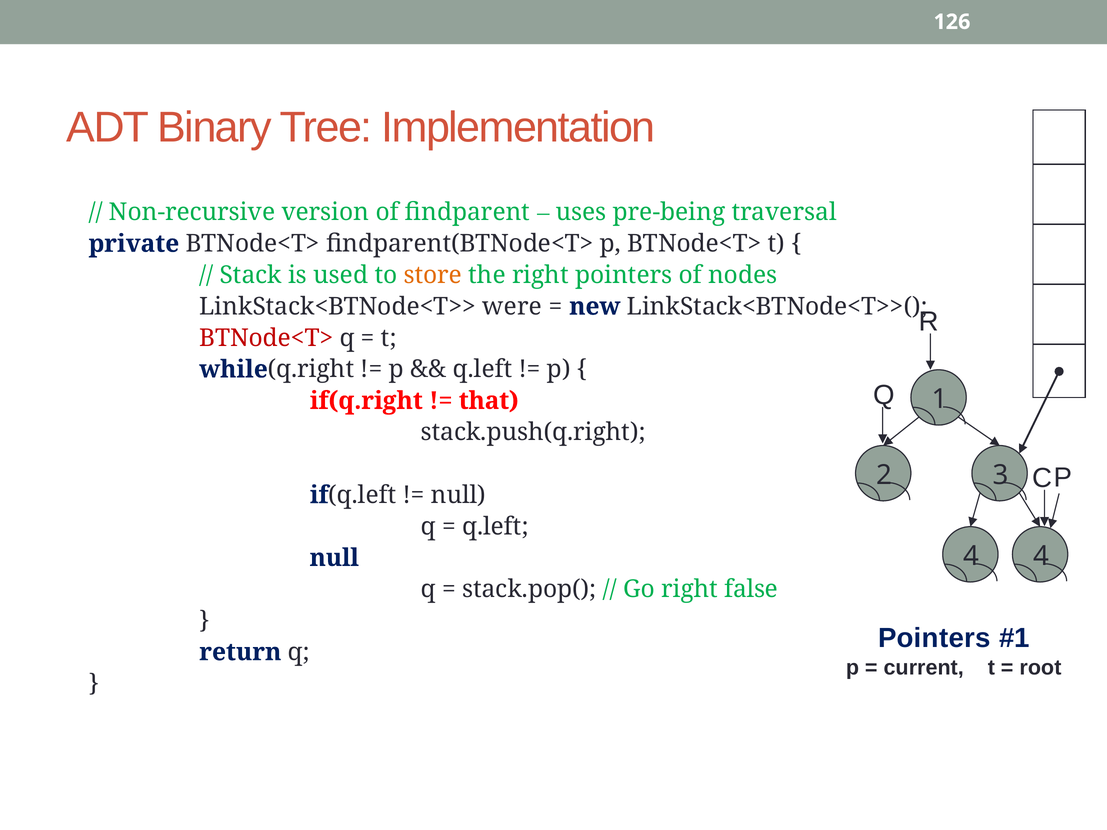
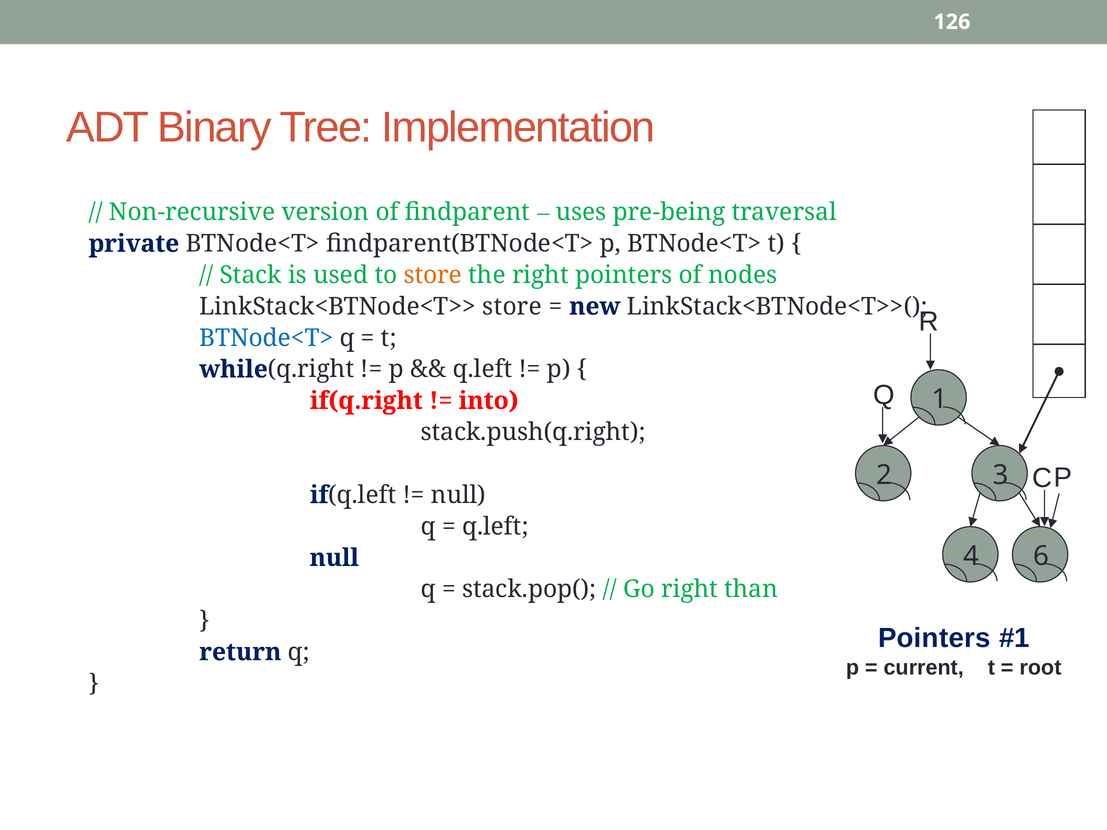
LinkStack<BTNode<T>> were: were -> store
BTNode<T> at (266, 338) colour: red -> blue
that: that -> into
4 4: 4 -> 6
false: false -> than
